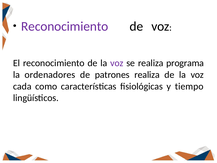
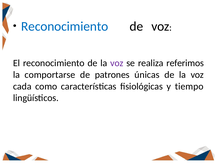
Reconocimiento at (65, 26) colour: purple -> blue
programa: programa -> referimos
ordenadores: ordenadores -> comportarse
patrones realiza: realiza -> únicas
